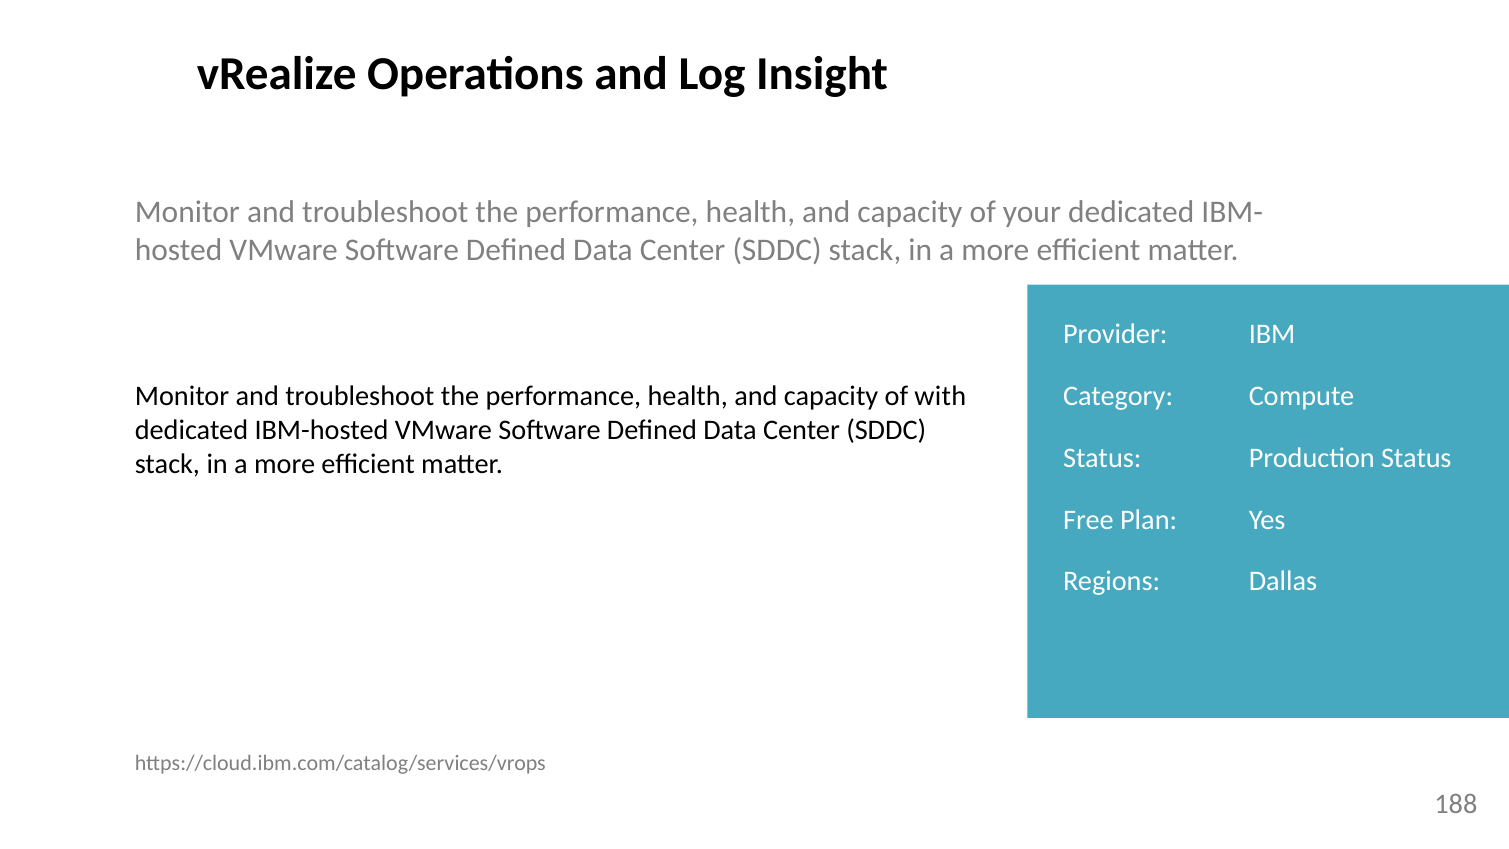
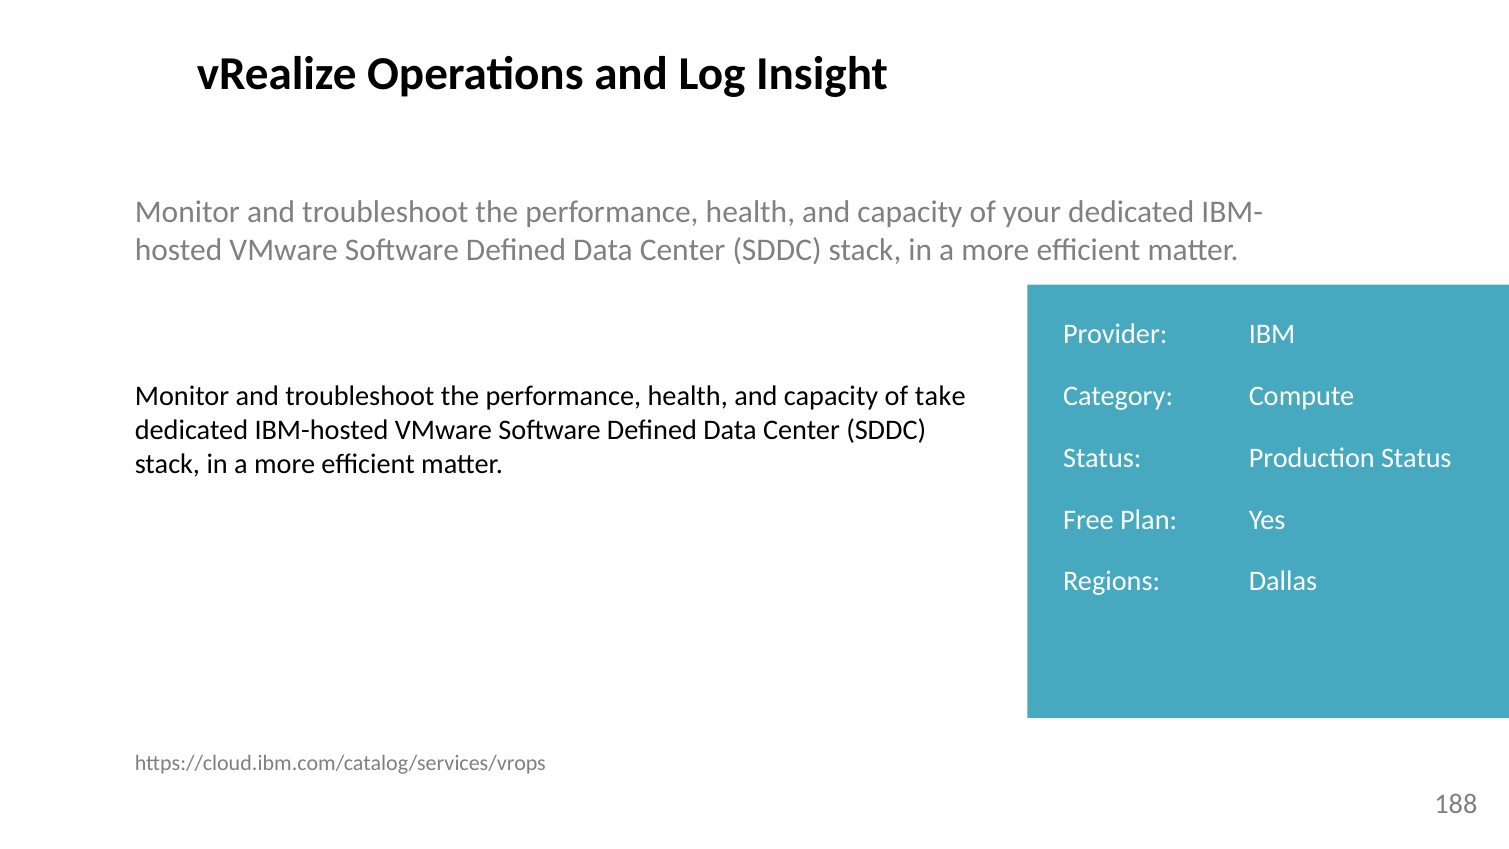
with: with -> take
